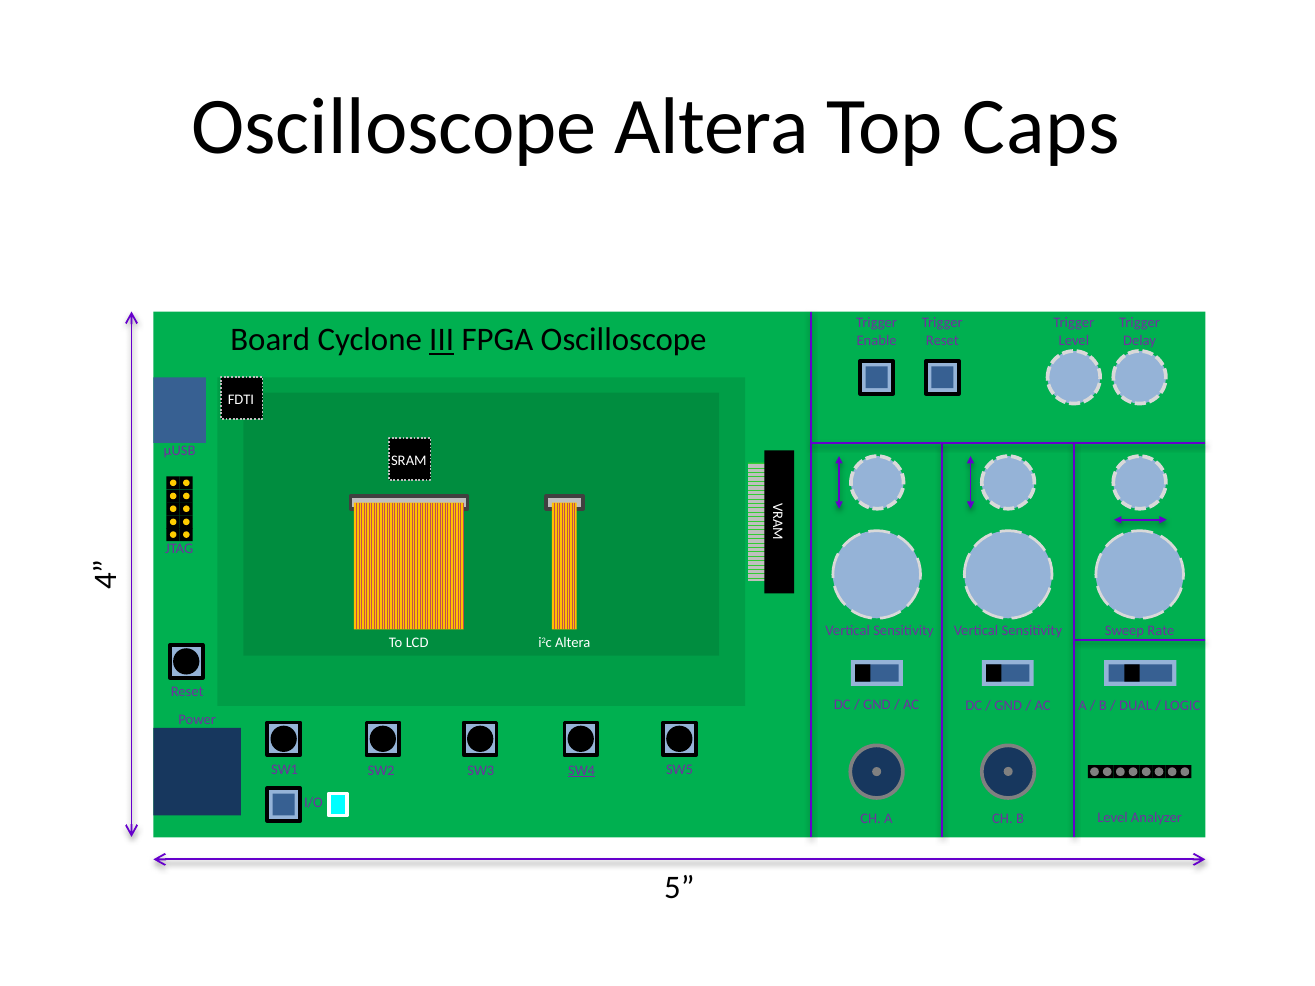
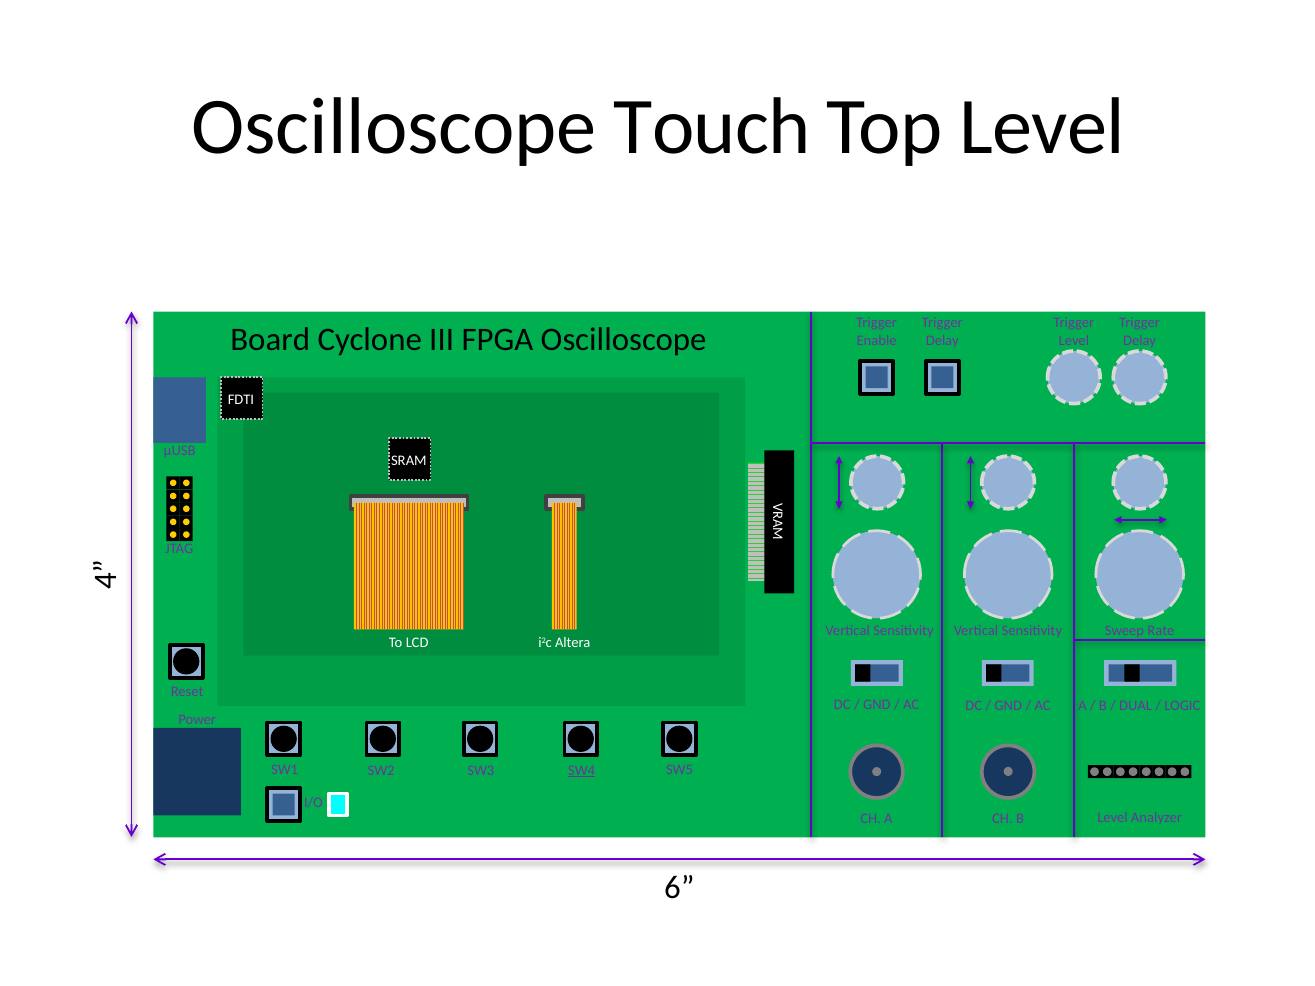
Oscilloscope Altera: Altera -> Touch
Top Caps: Caps -> Level
III underline: present -> none
Reset at (942, 341): Reset -> Delay
5: 5 -> 6
